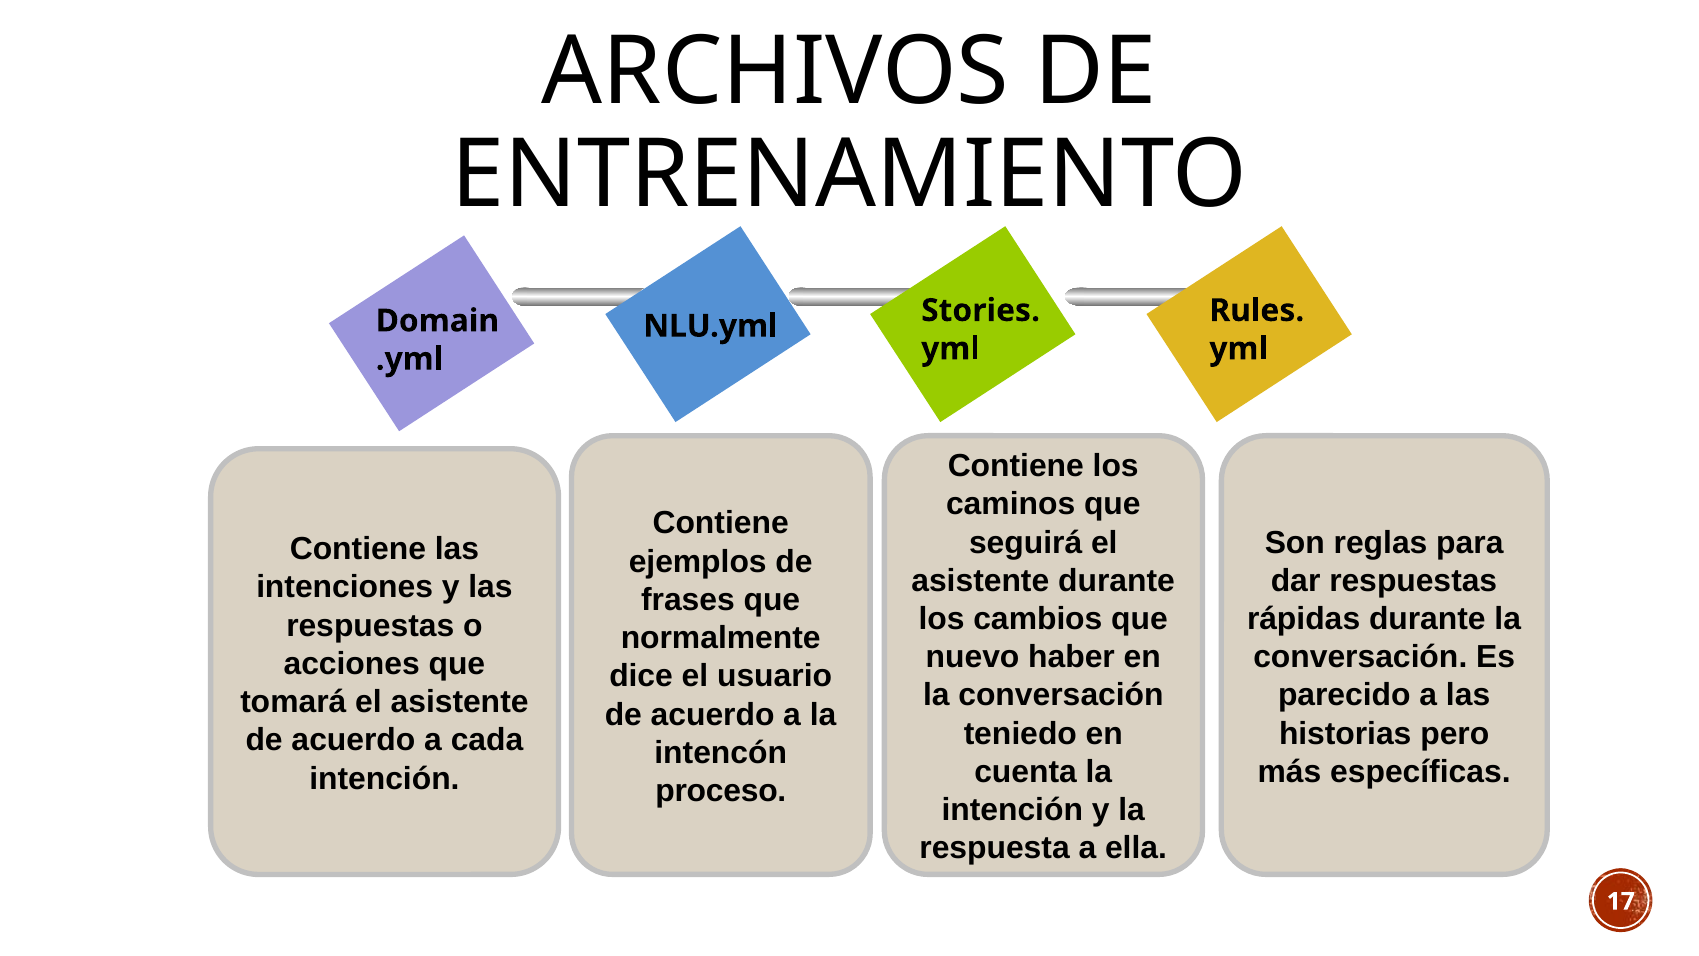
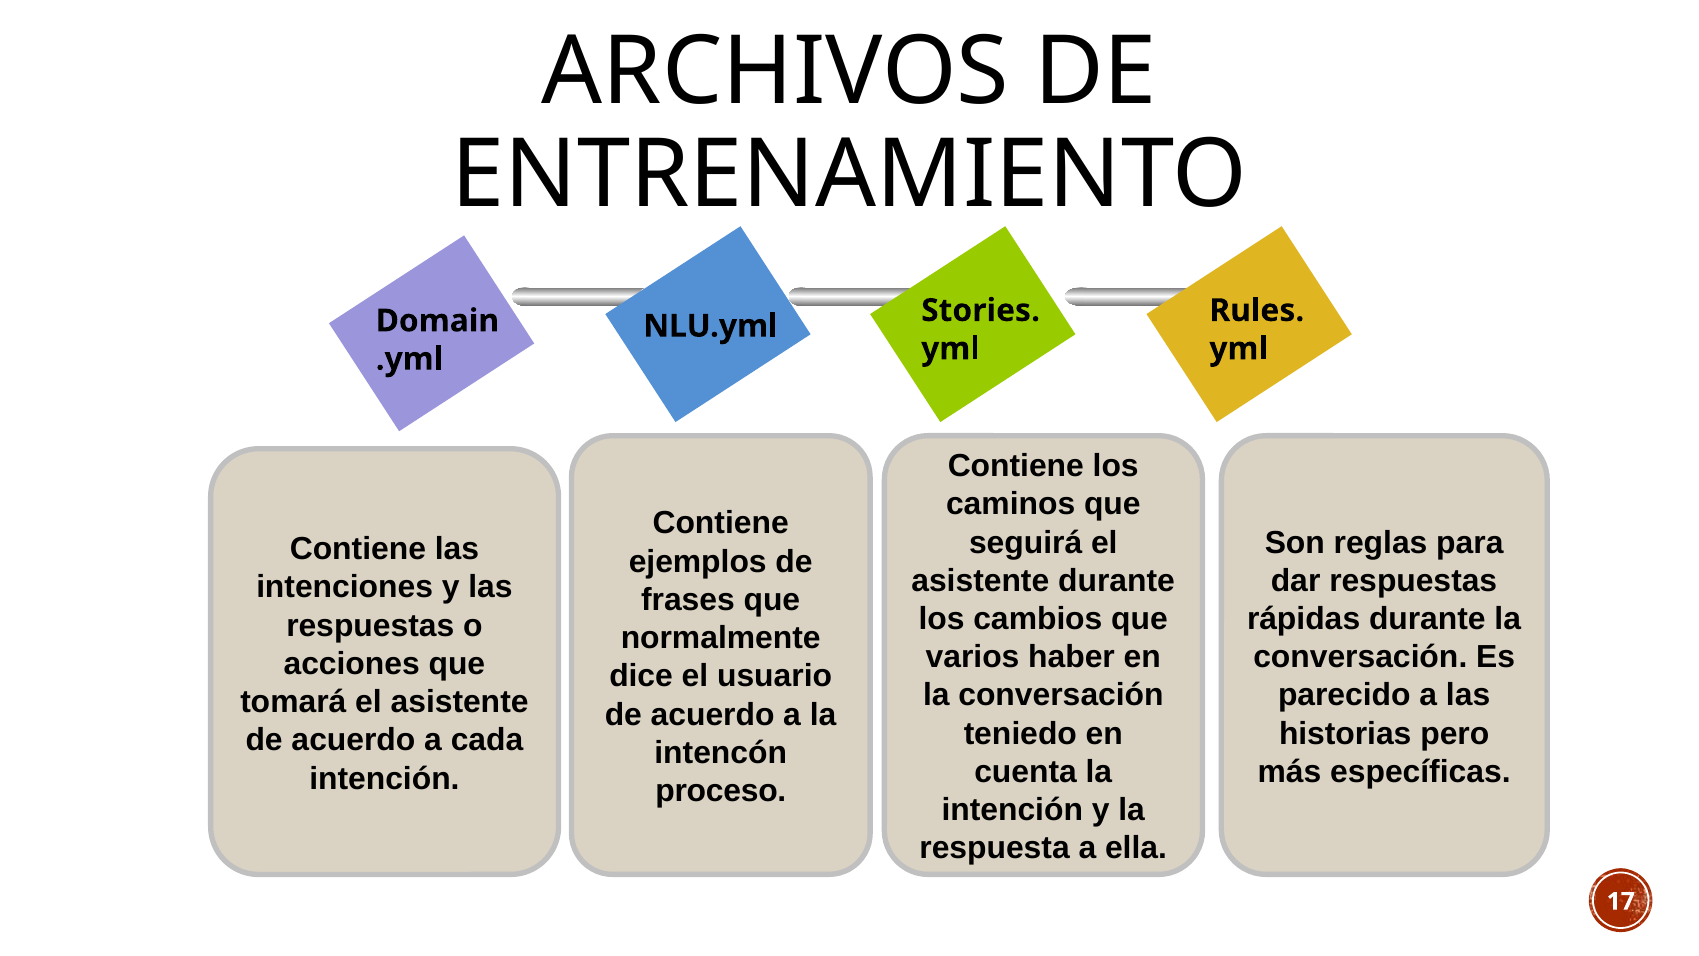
nuevo: nuevo -> varios
